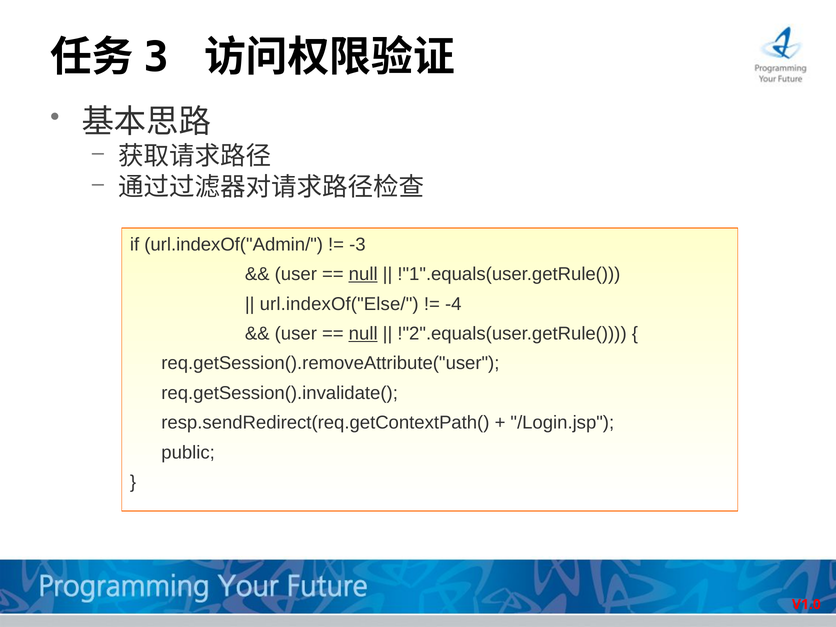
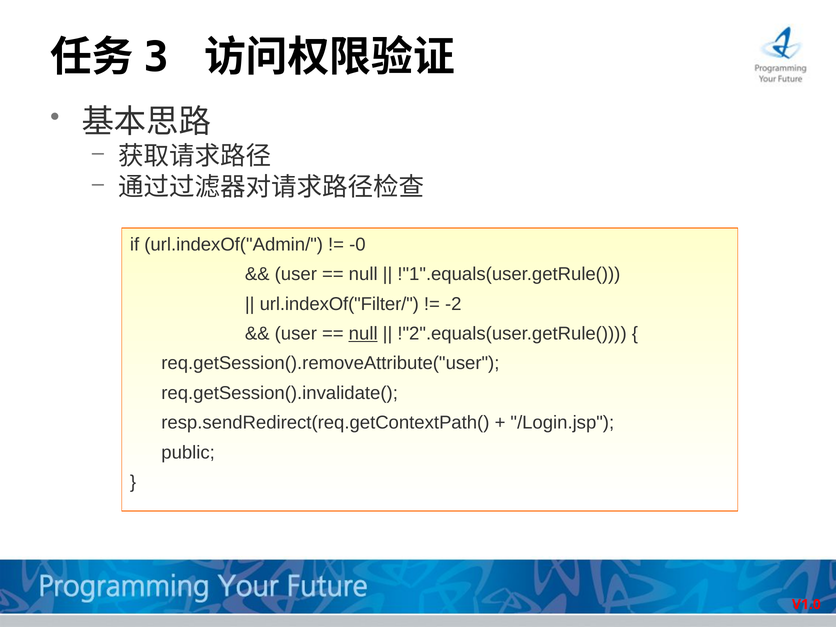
-3: -3 -> -0
null at (363, 274) underline: present -> none
url.indexOf("Else/: url.indexOf("Else/ -> url.indexOf("Filter/
-4: -4 -> -2
